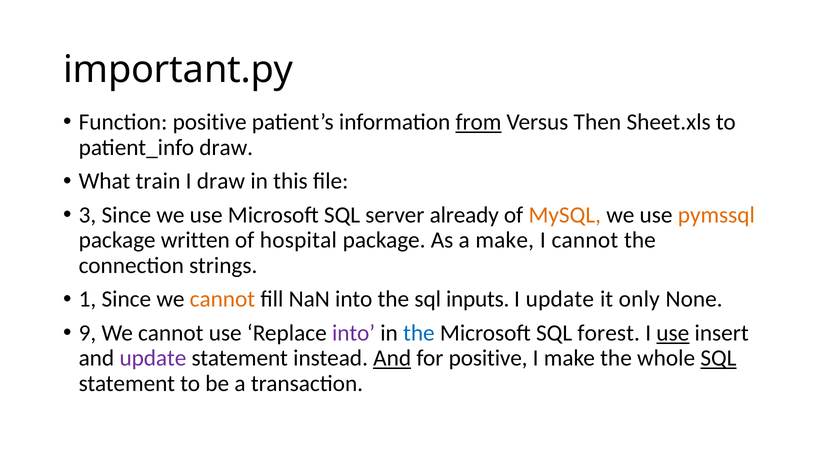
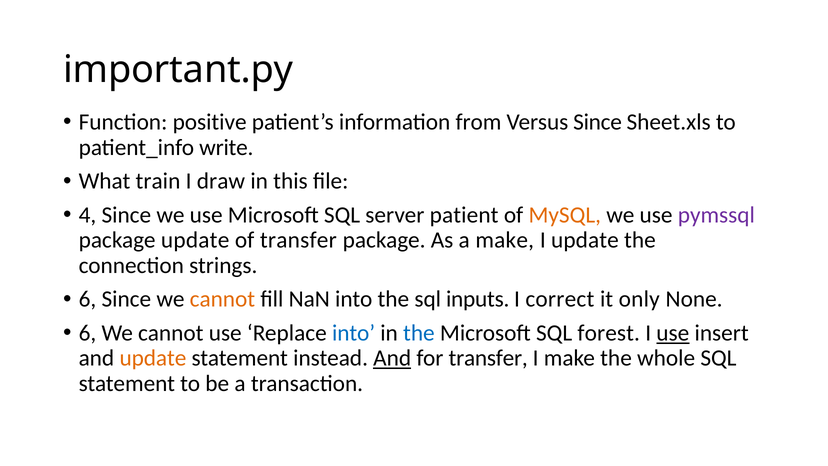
from underline: present -> none
Versus Then: Then -> Since
patient_info draw: draw -> write
3: 3 -> 4
already: already -> patient
pymssql colour: orange -> purple
package written: written -> update
of hospital: hospital -> transfer
I cannot: cannot -> update
1 at (87, 299): 1 -> 6
I update: update -> correct
9 at (87, 333): 9 -> 6
into at (354, 333) colour: purple -> blue
update at (153, 358) colour: purple -> orange
for positive: positive -> transfer
SQL at (718, 358) underline: present -> none
